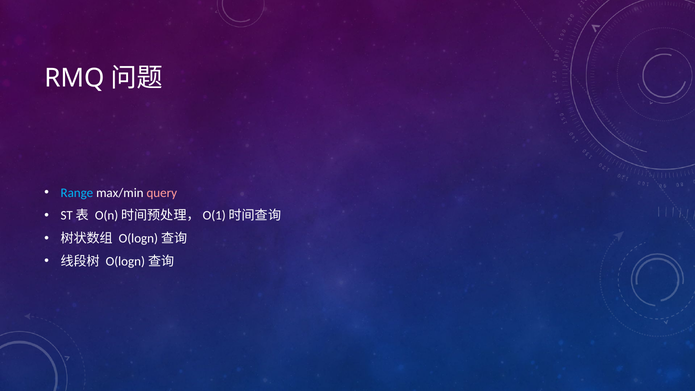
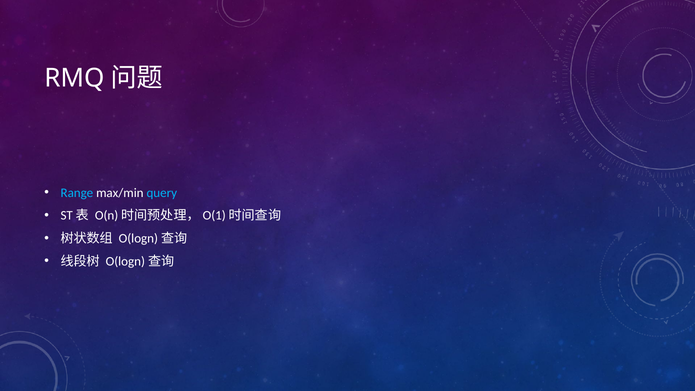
query colour: pink -> light blue
